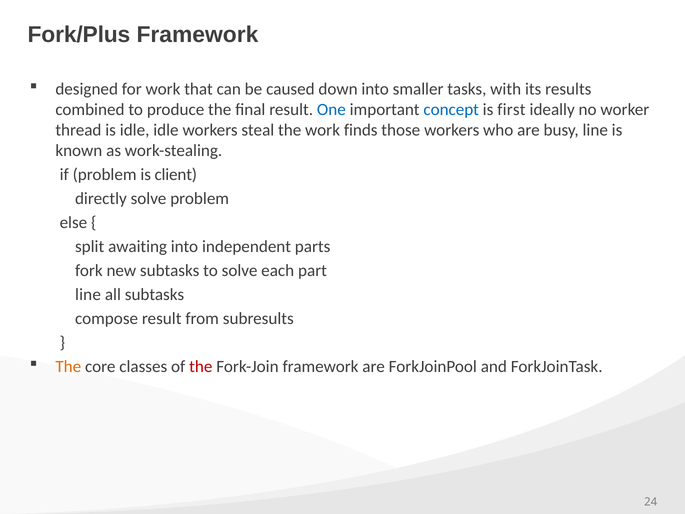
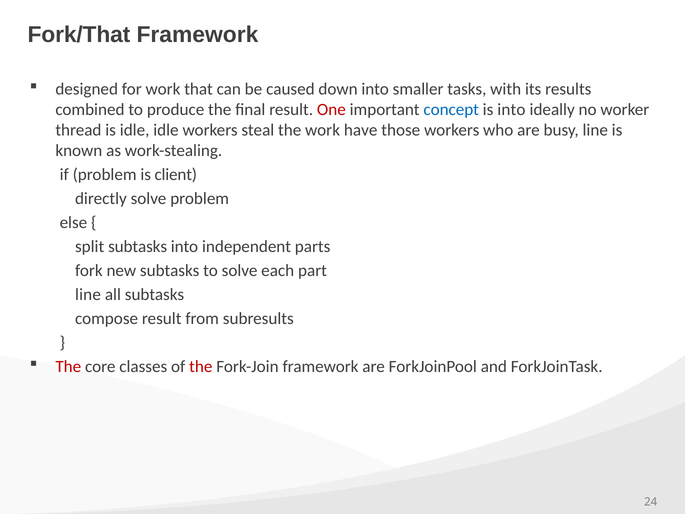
Fork/Plus: Fork/Plus -> Fork/That
One colour: blue -> red
is first: first -> into
finds: finds -> have
split awaiting: awaiting -> subtasks
The at (68, 367) colour: orange -> red
